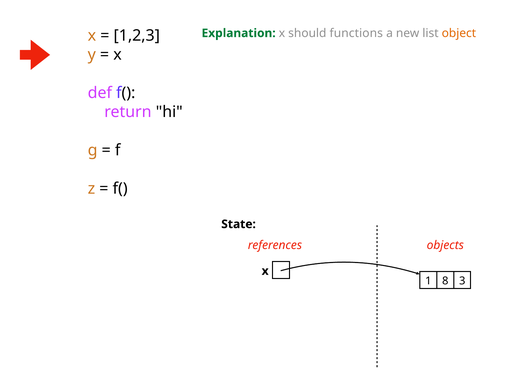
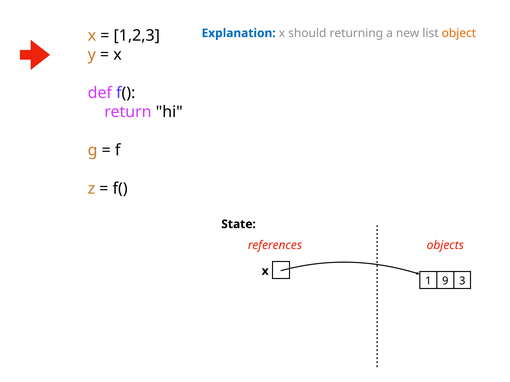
Explanation colour: green -> blue
functions: functions -> returning
8: 8 -> 9
